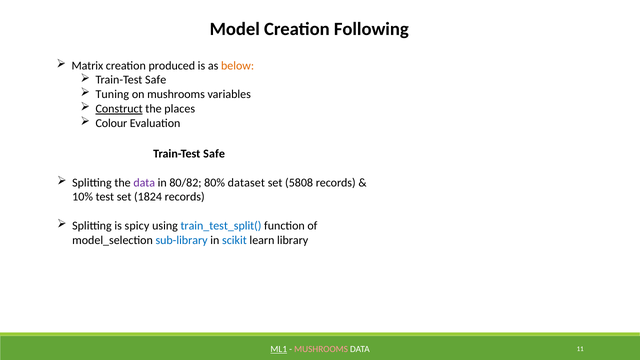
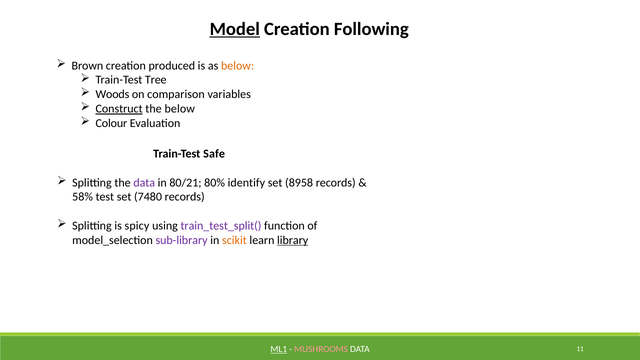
Model underline: none -> present
Matrix: Matrix -> Brown
Safe at (156, 80): Safe -> Tree
Tuning: Tuning -> Woods
on mushrooms: mushrooms -> comparison
the places: places -> below
80/82: 80/82 -> 80/21
dataset: dataset -> identify
5808: 5808 -> 8958
10%: 10% -> 58%
1824: 1824 -> 7480
train_test_split( colour: blue -> purple
sub-library colour: blue -> purple
scikit colour: blue -> orange
library underline: none -> present
